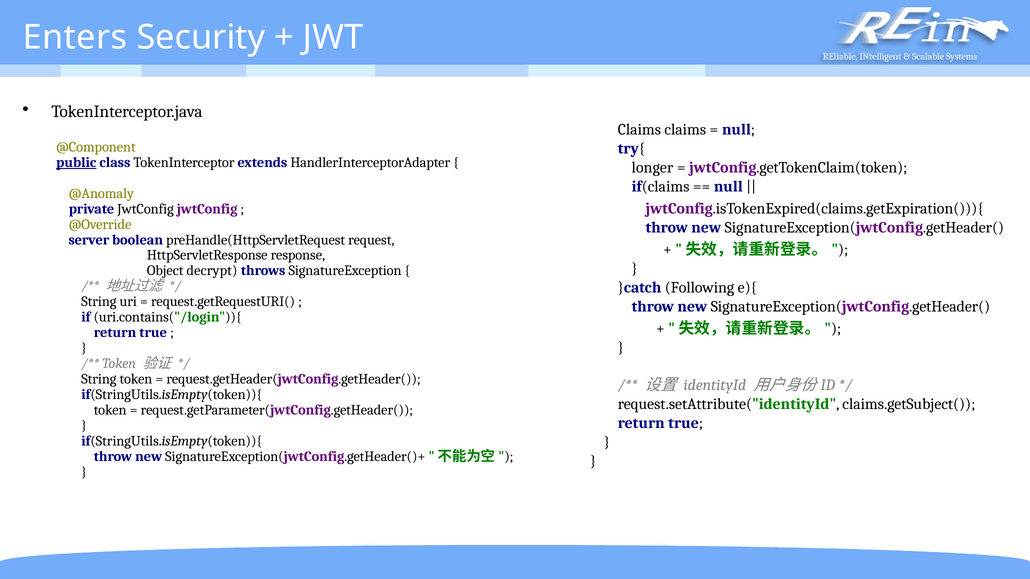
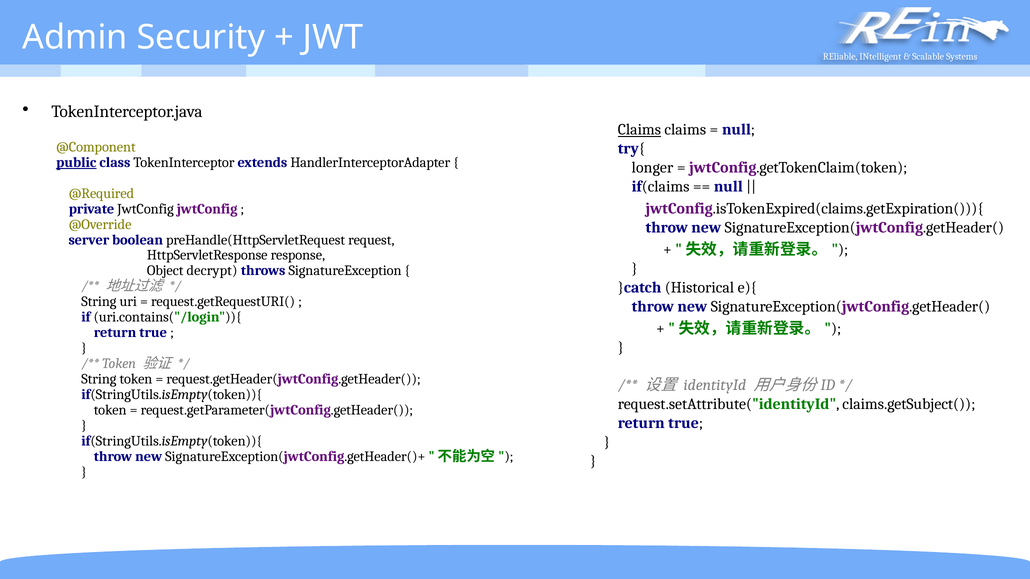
Enters: Enters -> Admin
Claims at (639, 130) underline: none -> present
@Anomaly: @Anomaly -> @Required
Following: Following -> Historical
